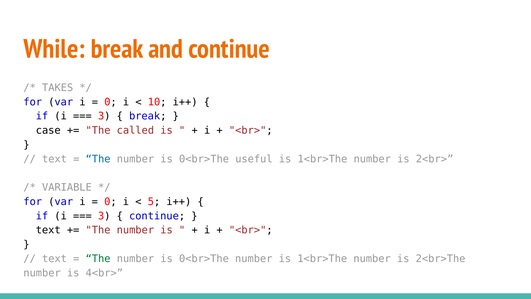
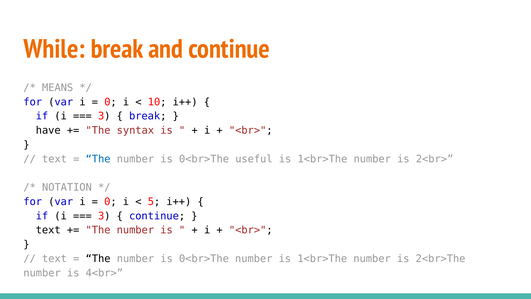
TAKES: TAKES -> MEANS
case: case -> have
called: called -> syntax
VARIABLE: VARIABLE -> NOTATION
The at (98, 258) colour: green -> black
